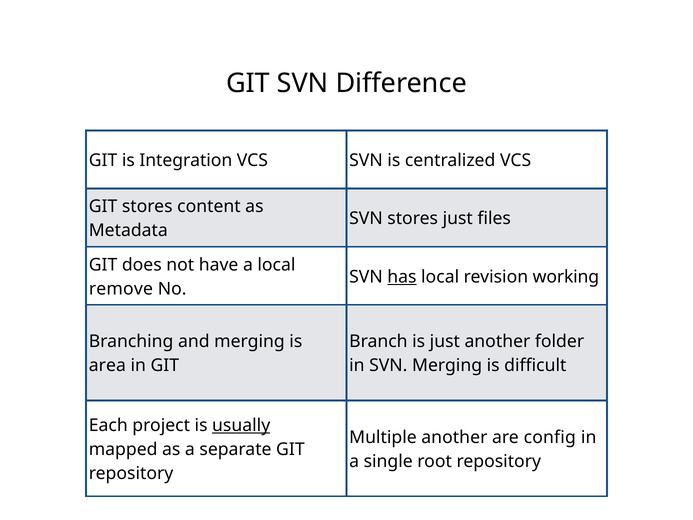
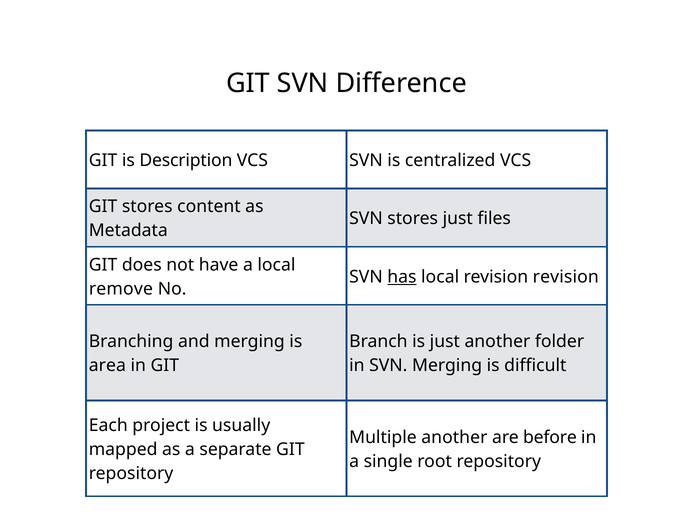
Integration: Integration -> Description
revision working: working -> revision
usually underline: present -> none
config: config -> before
